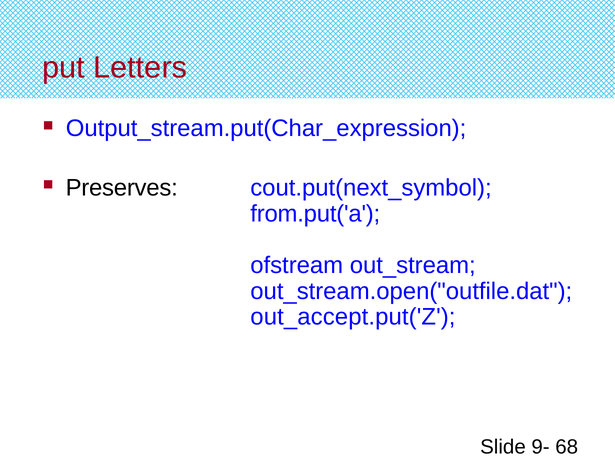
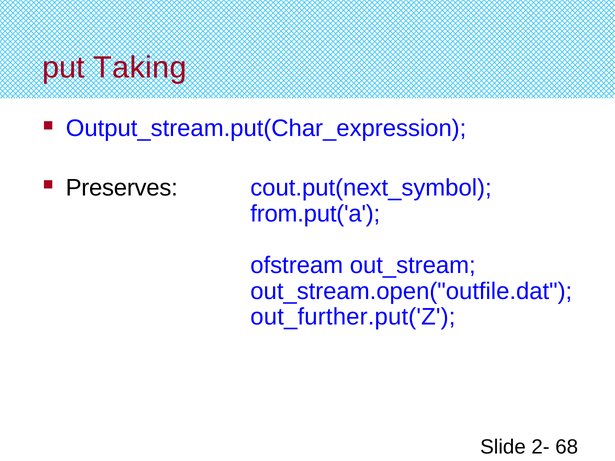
Letters: Letters -> Taking
out_accept.put('Z: out_accept.put('Z -> out_further.put('Z
9-: 9- -> 2-
